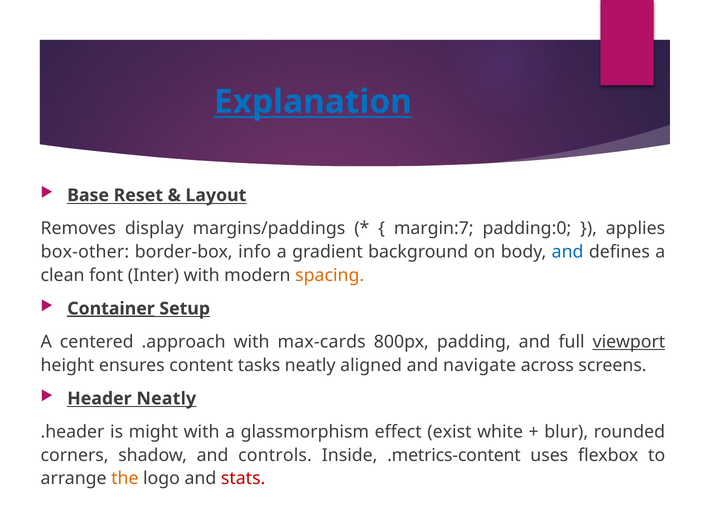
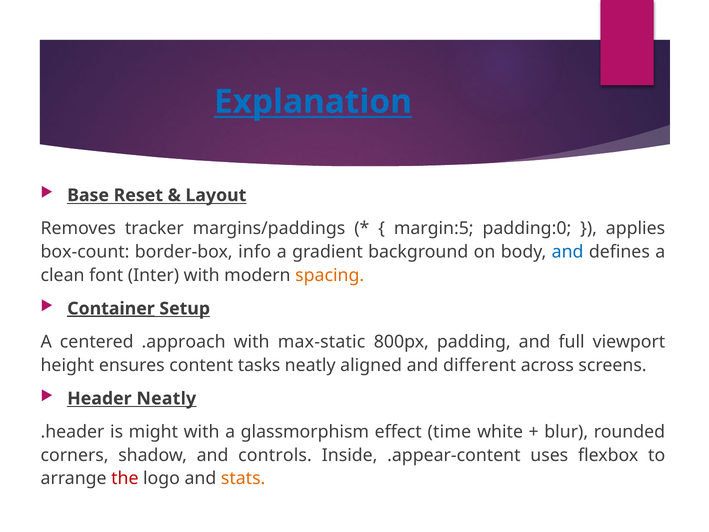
display: display -> tracker
margin:7: margin:7 -> margin:5
box-other: box-other -> box-count
max-cards: max-cards -> max-static
viewport underline: present -> none
navigate: navigate -> different
exist: exist -> time
.metrics-content: .metrics-content -> .appear-content
the colour: orange -> red
stats colour: red -> orange
